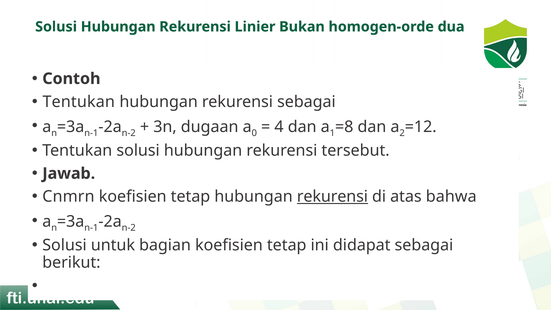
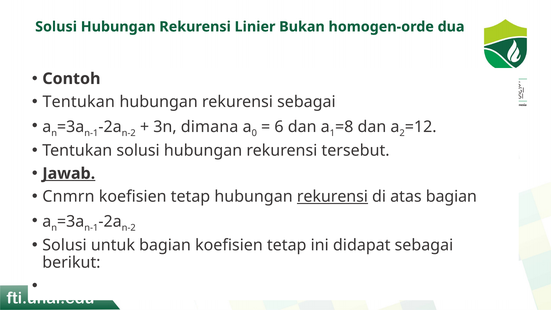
dugaan: dugaan -> dimana
4: 4 -> 6
Jawab underline: none -> present
atas bahwa: bahwa -> bagian
